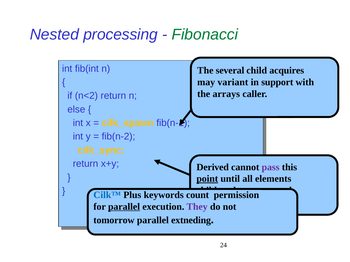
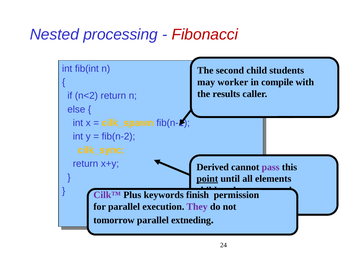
Fibonacci colour: green -> red
several: several -> second
acquires: acquires -> students
variant: variant -> worker
support: support -> compile
arrays: arrays -> results
Cilk™ colour: blue -> purple
count: count -> finish
parallel at (124, 207) underline: present -> none
